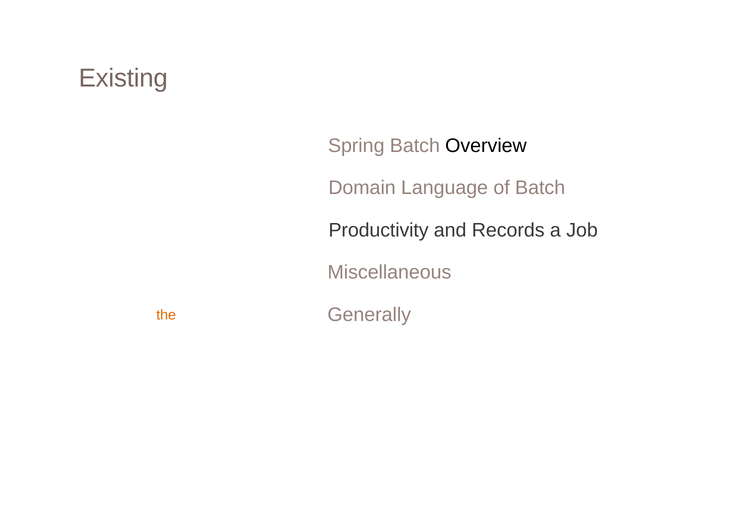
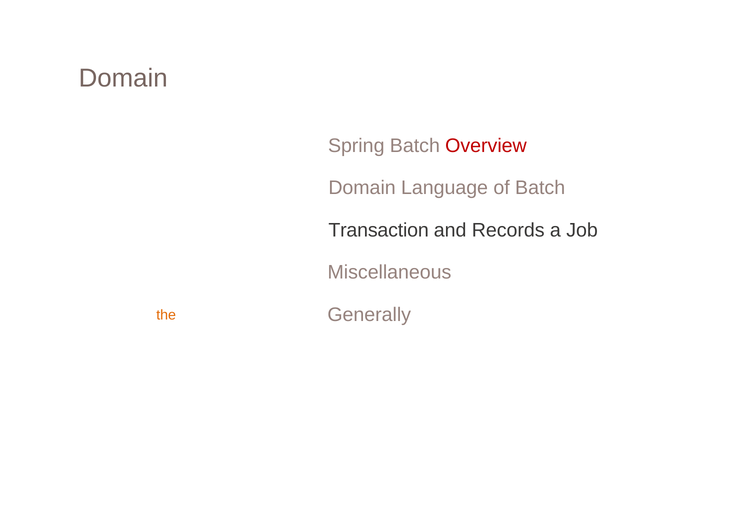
Existing at (123, 78): Existing -> Domain
Overview colour: black -> red
Productivity: Productivity -> Transaction
